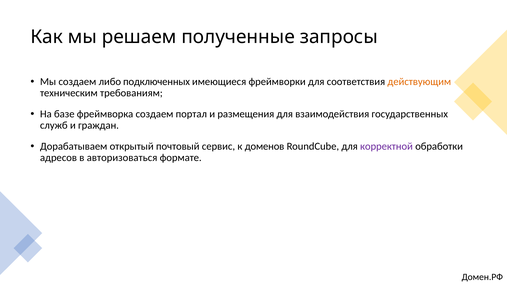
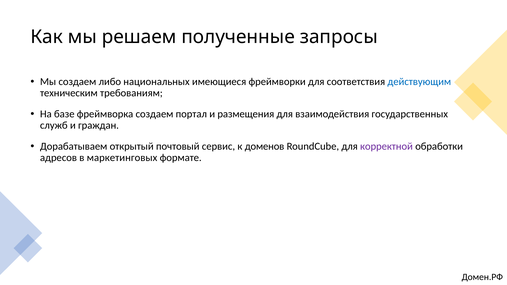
подключенных: подключенных -> национальных
действующим colour: orange -> blue
авторизоваться: авторизоваться -> маркетинговых
